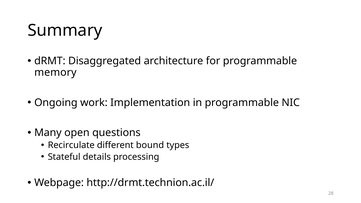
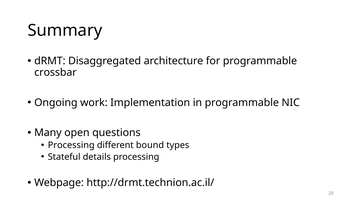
memory: memory -> crossbar
Recirculate at (71, 145): Recirculate -> Processing
